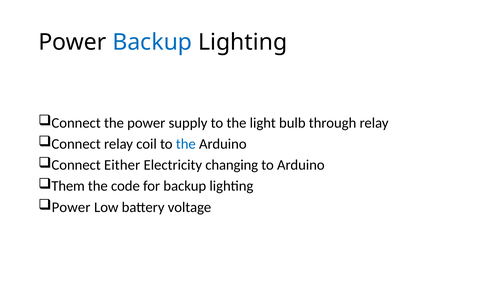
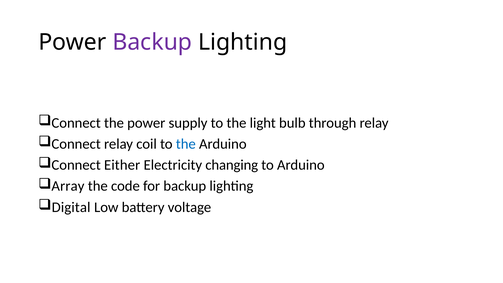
Backup at (152, 42) colour: blue -> purple
Them: Them -> Array
Power at (71, 207): Power -> Digital
